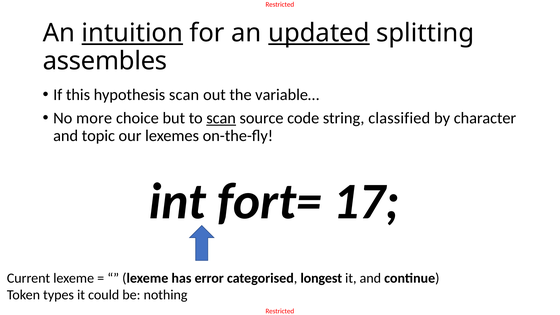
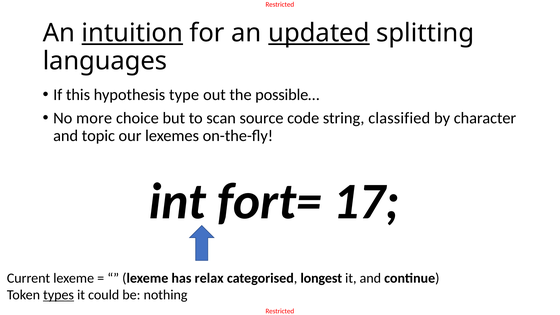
assembles: assembles -> languages
hypothesis scan: scan -> type
variable…: variable… -> possible…
scan at (221, 118) underline: present -> none
error: error -> relax
types underline: none -> present
